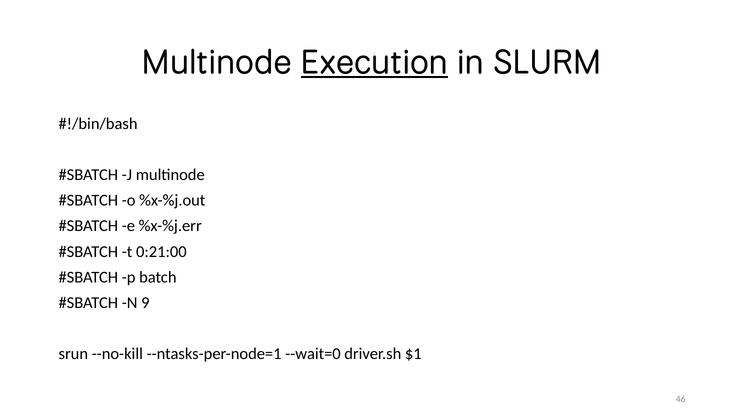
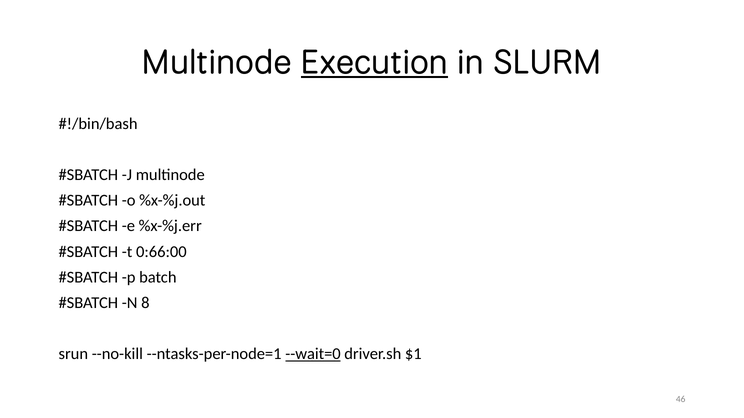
0:21:00: 0:21:00 -> 0:66:00
9: 9 -> 8
--wait=0 underline: none -> present
